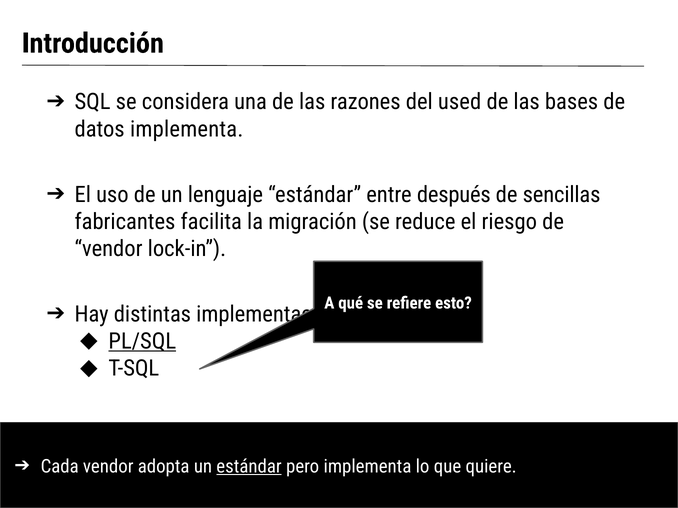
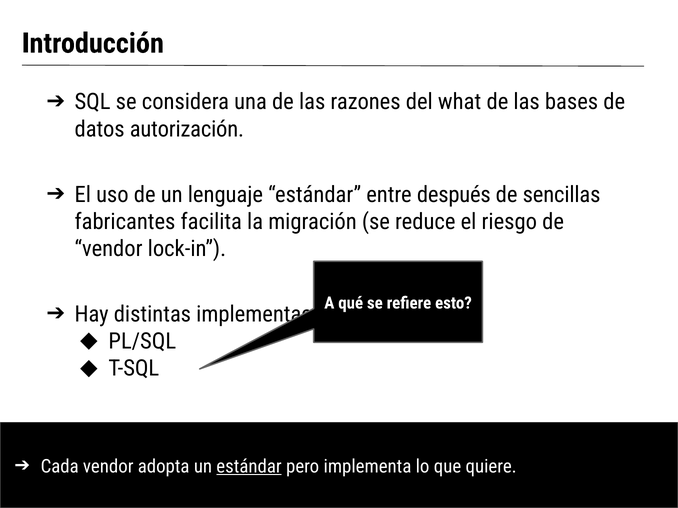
used: used -> what
datos implementa: implementa -> autorización
PL/SQL underline: present -> none
